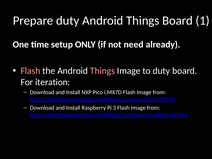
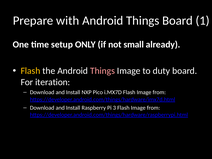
Prepare duty: duty -> with
need: need -> small
Flash at (30, 71) colour: pink -> yellow
